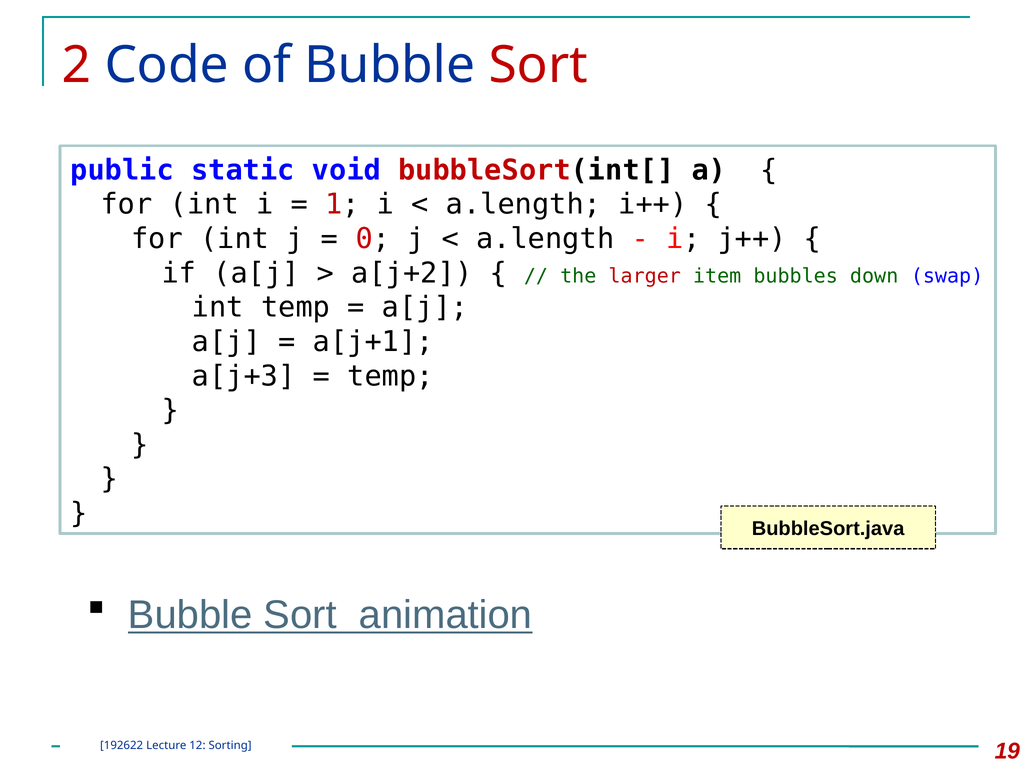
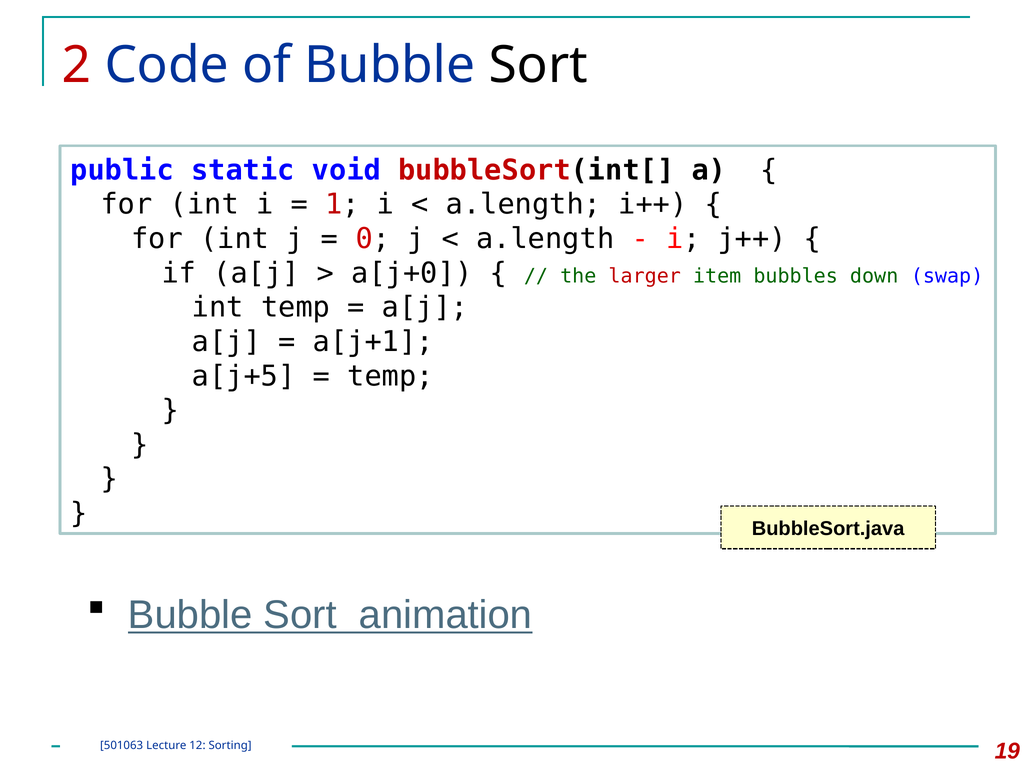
Sort at (538, 65) colour: red -> black
a[j+2: a[j+2 -> a[j+0
a[j+3: a[j+3 -> a[j+5
192622: 192622 -> 501063
